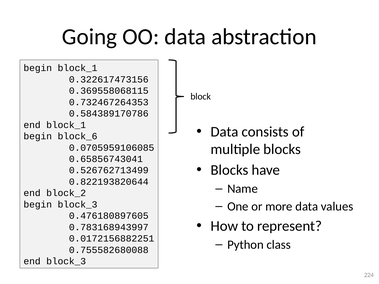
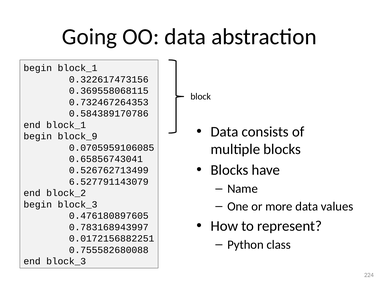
block_6: block_6 -> block_9
0.822193820644: 0.822193820644 -> 6.527791143079
